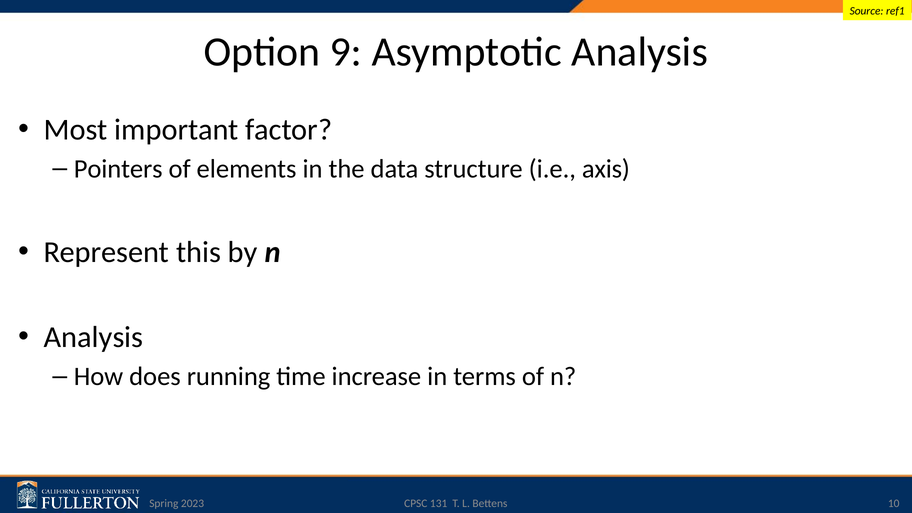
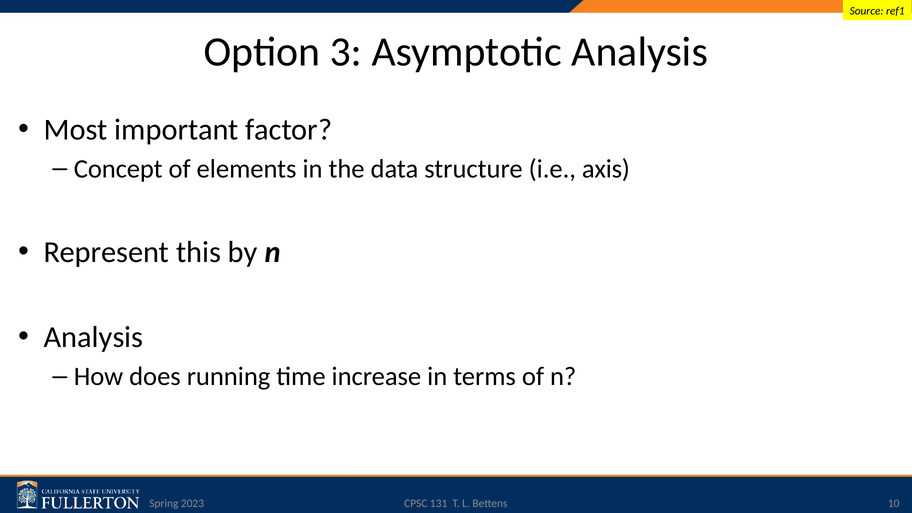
9: 9 -> 3
Pointers: Pointers -> Concept
